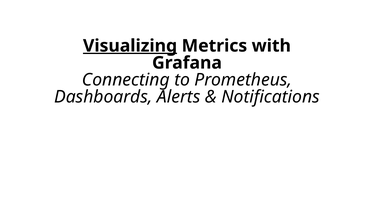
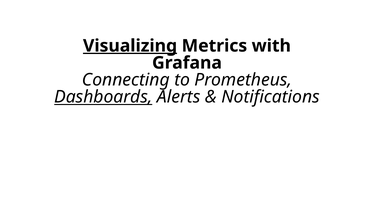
Dashboards underline: none -> present
